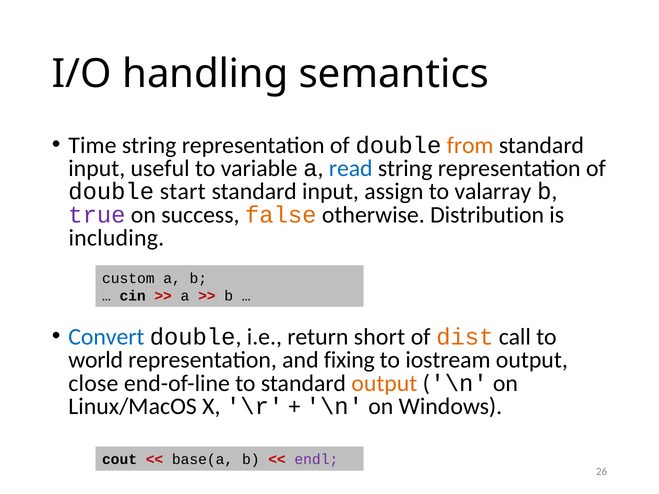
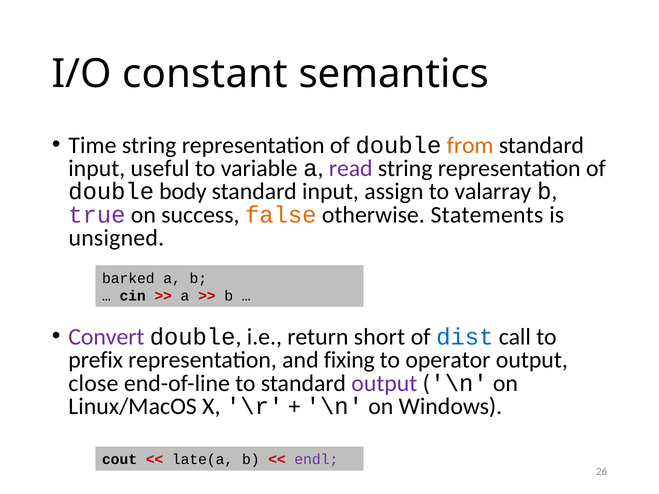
handling: handling -> constant
read colour: blue -> purple
start: start -> body
Distribution: Distribution -> Statements
including: including -> unsigned
custom: custom -> barked
Convert colour: blue -> purple
dist colour: orange -> blue
world: world -> prefix
iostream: iostream -> operator
output at (384, 383) colour: orange -> purple
base(a: base(a -> late(a
